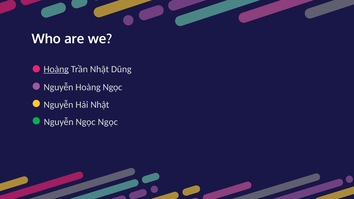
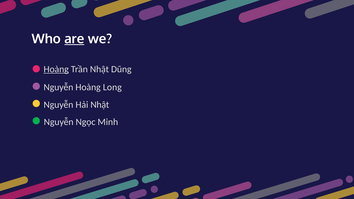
are underline: none -> present
Hoàng Ngọc: Ngọc -> Long
Ngọc Ngọc: Ngọc -> Minh
